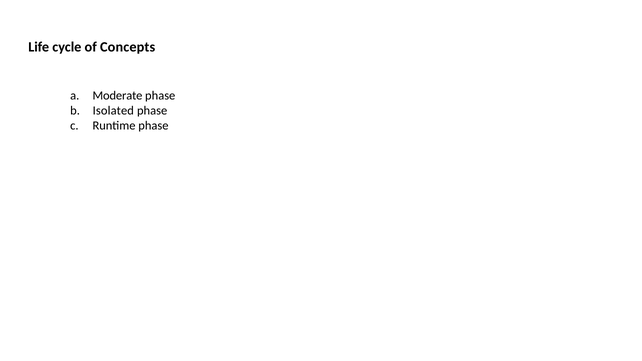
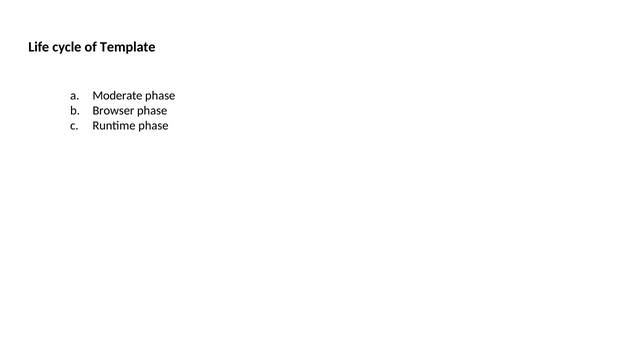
Concepts: Concepts -> Template
Isolated: Isolated -> Browser
